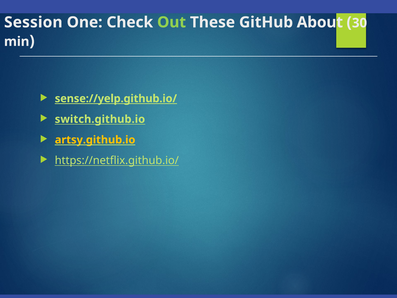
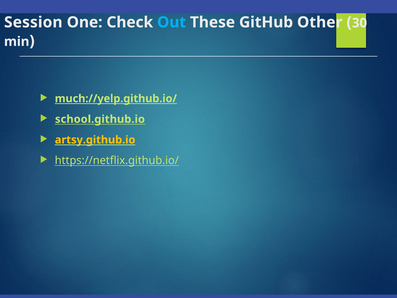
Out colour: light green -> light blue
About: About -> Other
sense://yelp.github.io/: sense://yelp.github.io/ -> much://yelp.github.io/
switch.github.io: switch.github.io -> school.github.io
